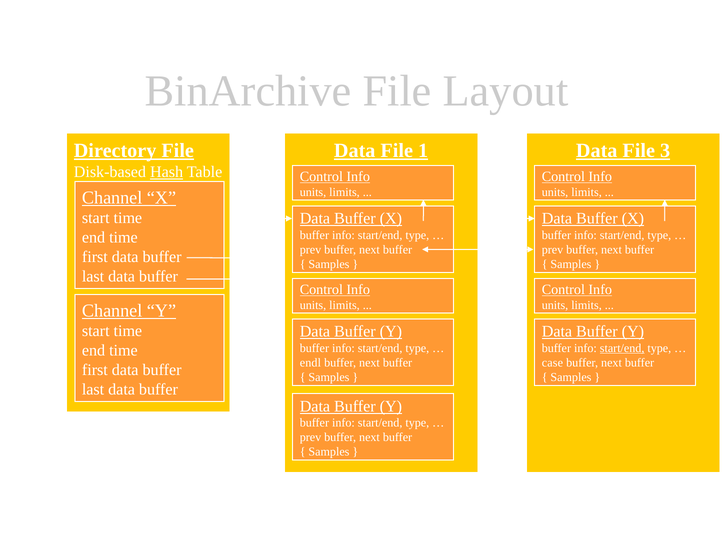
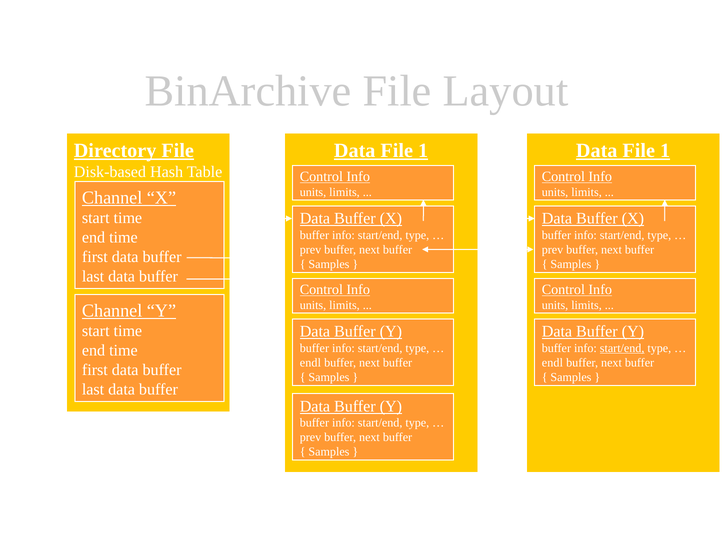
3 at (665, 150): 3 -> 1
Hash underline: present -> none
case at (552, 362): case -> endl
